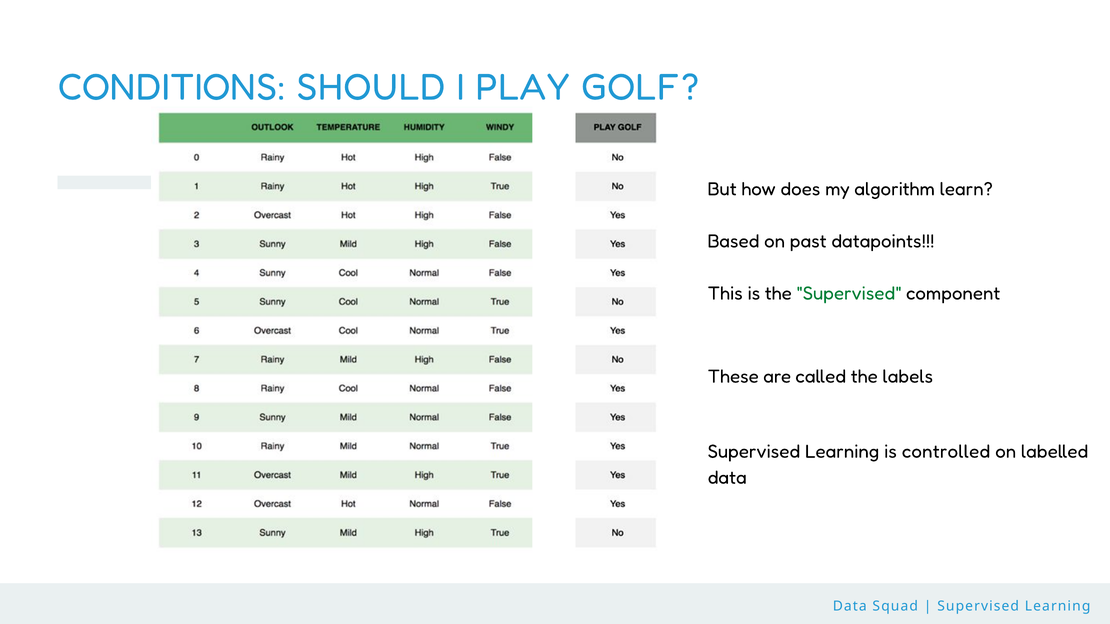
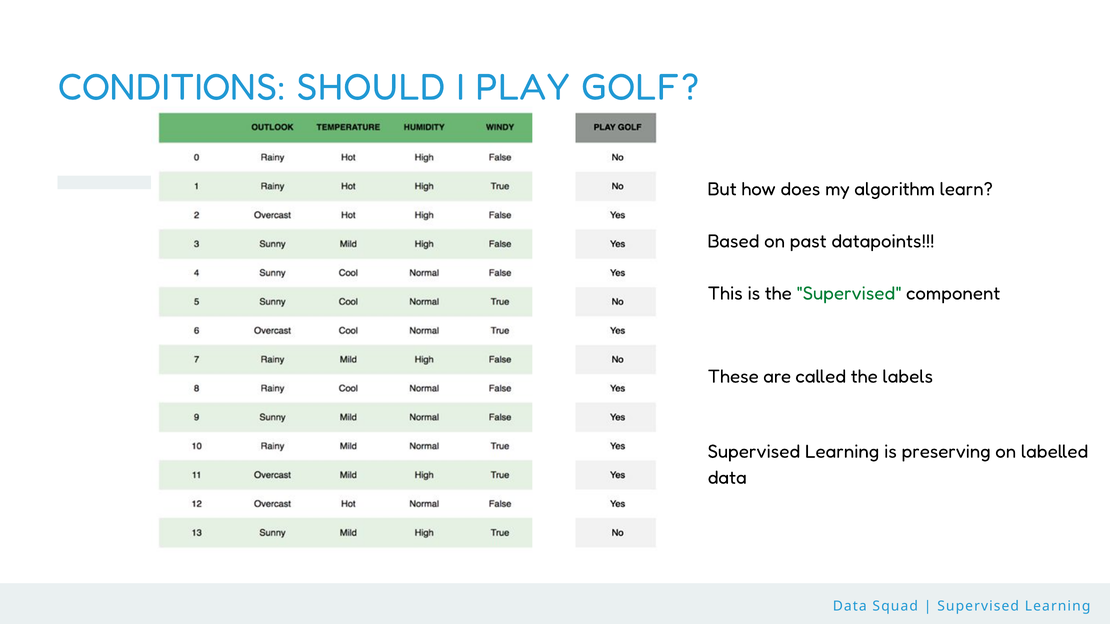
controlled: controlled -> preserving
